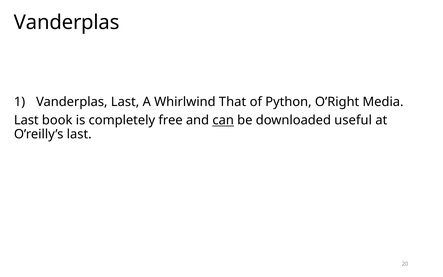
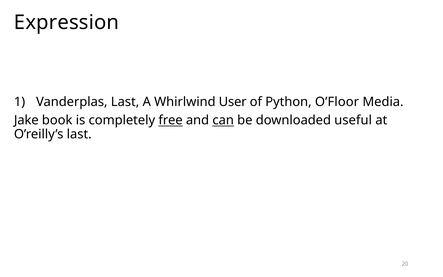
Vanderplas at (67, 22): Vanderplas -> Expression
That: That -> User
O’Right: O’Right -> O’Floor
Last at (26, 120): Last -> Jake
free underline: none -> present
